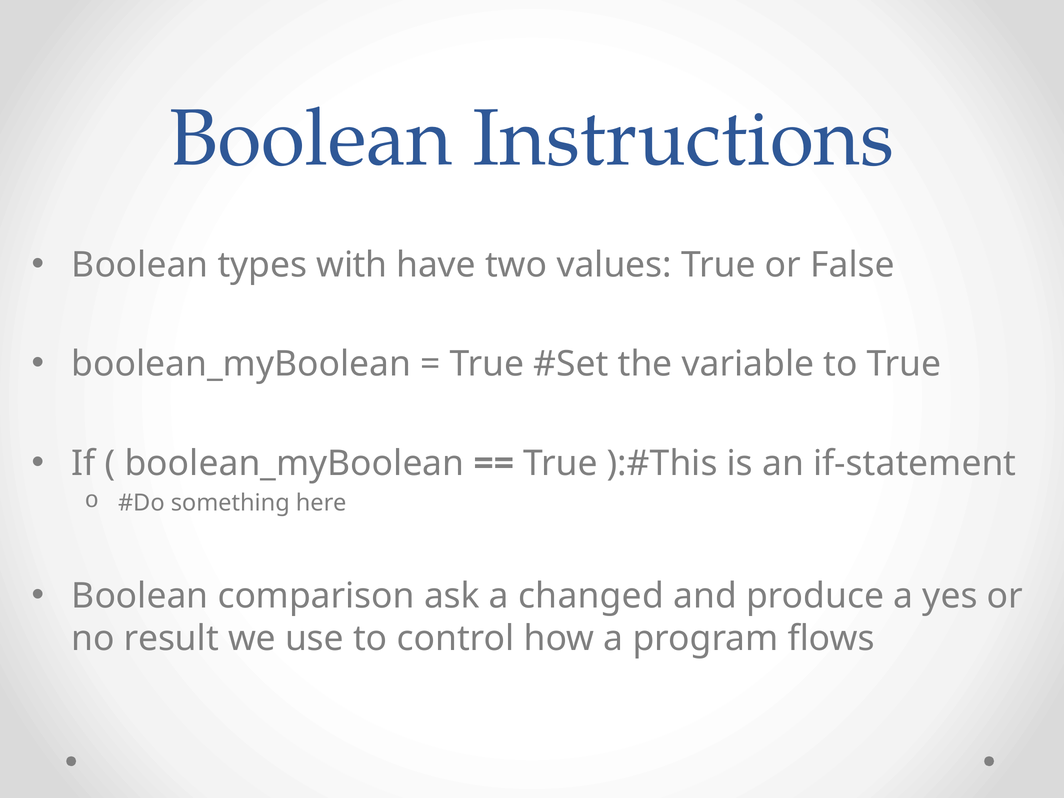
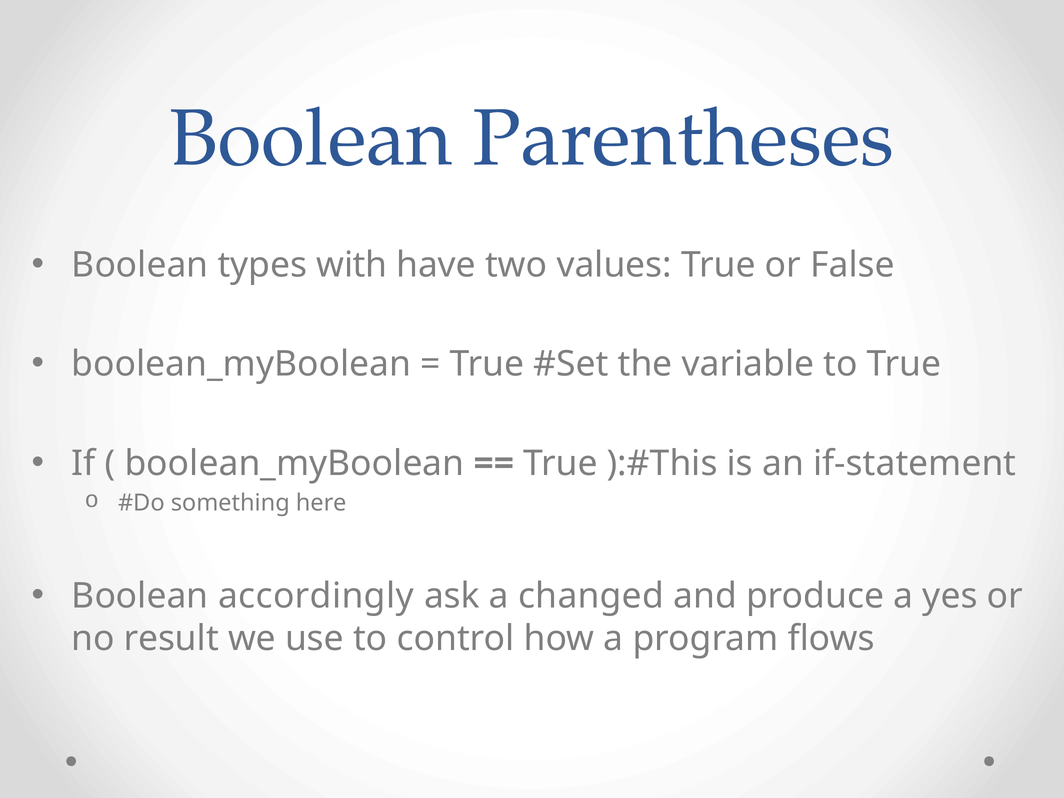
Instructions: Instructions -> Parentheses
comparison: comparison -> accordingly
